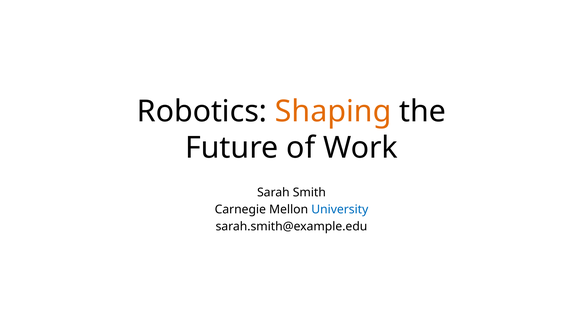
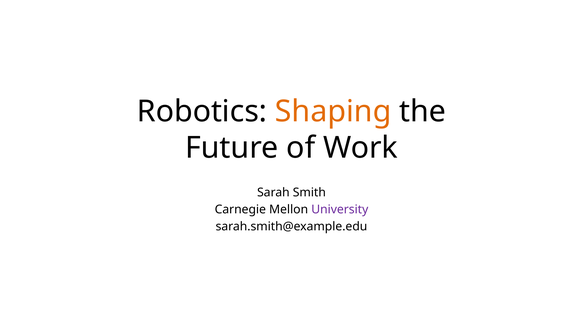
University colour: blue -> purple
